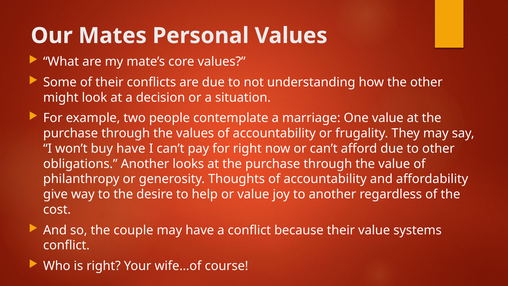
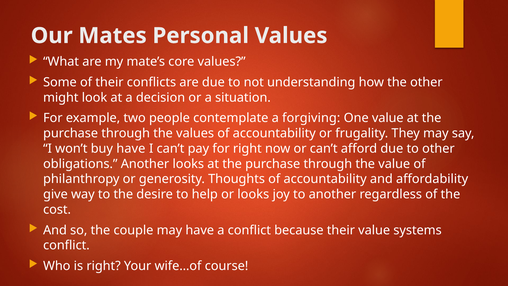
marriage: marriage -> forgiving
or value: value -> looks
